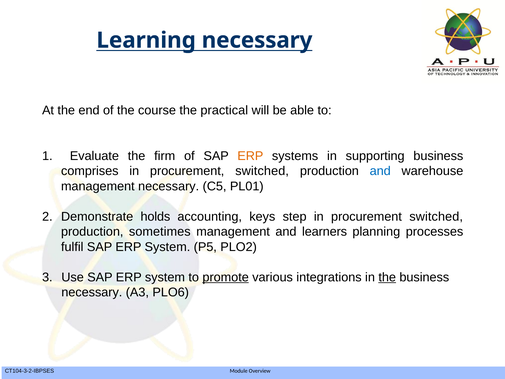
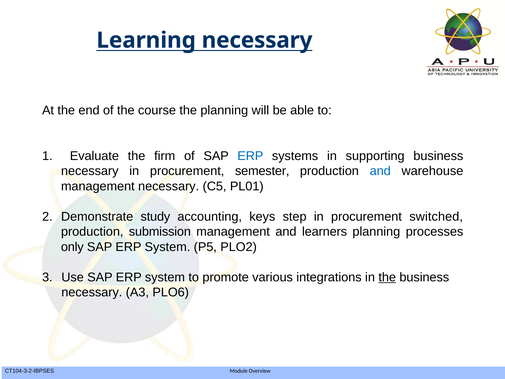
the practical: practical -> planning
ERP at (250, 156) colour: orange -> blue
comprises at (90, 171): comprises -> necessary
switched at (262, 171): switched -> semester
holds: holds -> study
sometimes: sometimes -> submission
fulfil: fulfil -> only
promote underline: present -> none
